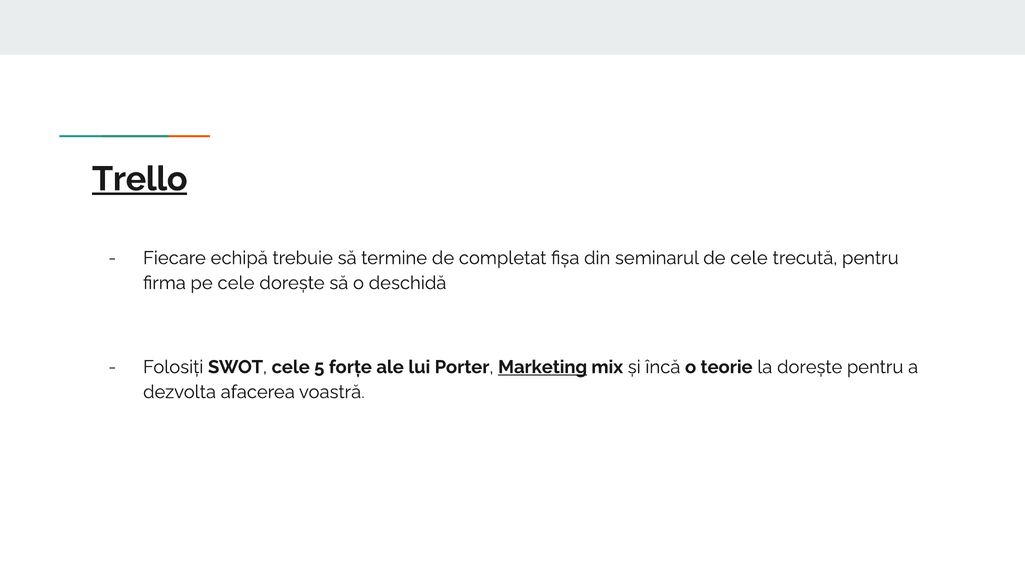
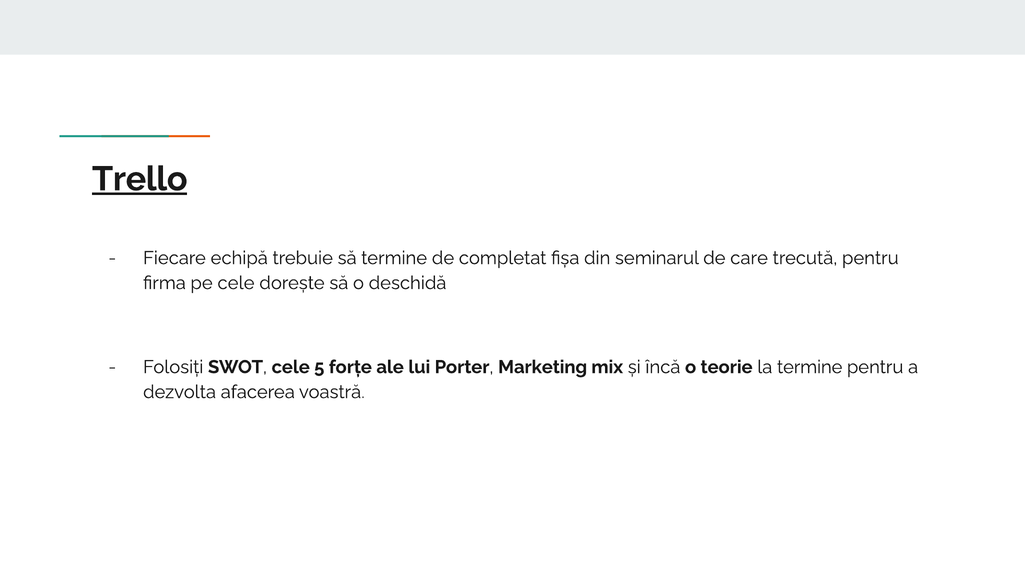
de cele: cele -> care
Marketing underline: present -> none
la dorește: dorește -> termine
